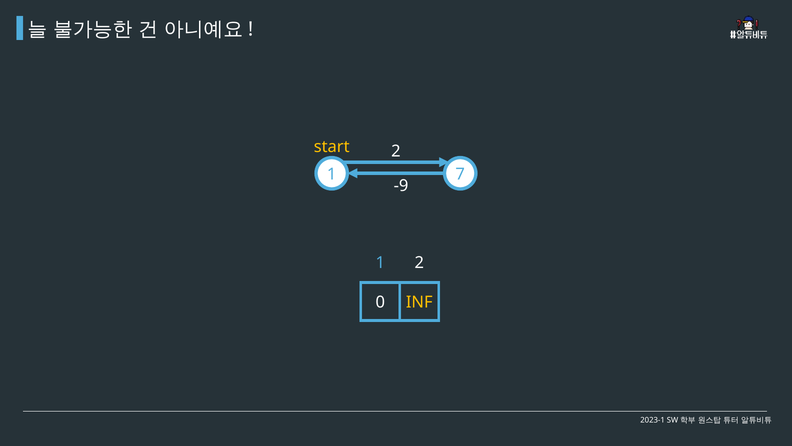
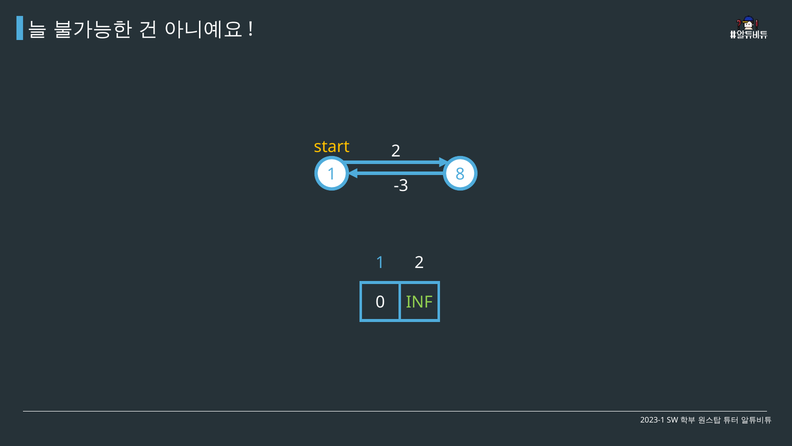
7: 7 -> 8
-9: -9 -> -3
INF colour: yellow -> light green
